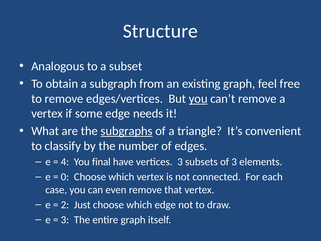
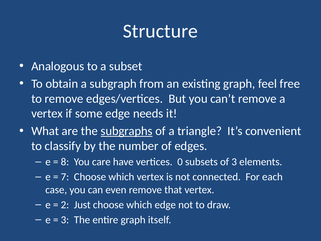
you at (198, 99) underline: present -> none
4: 4 -> 8
final: final -> care
vertices 3: 3 -> 0
0: 0 -> 7
